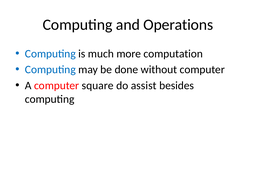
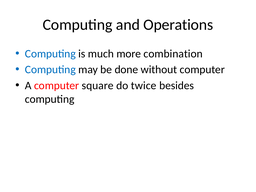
computation: computation -> combination
assist: assist -> twice
